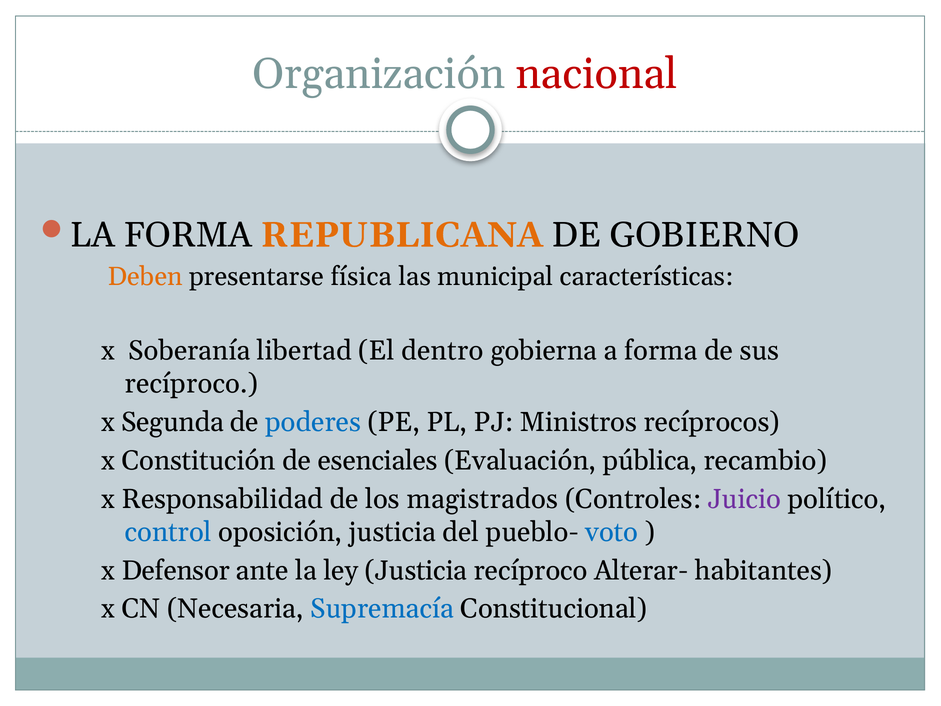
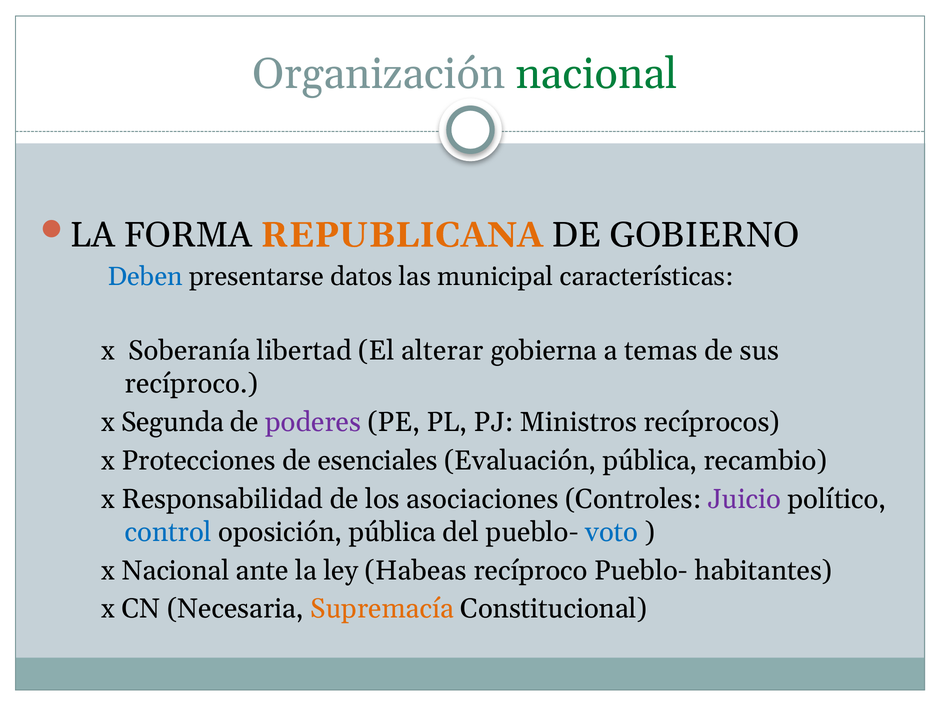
nacional at (597, 74) colour: red -> green
Deben colour: orange -> blue
física: física -> datos
dentro: dentro -> alterar
a forma: forma -> temas
poderes colour: blue -> purple
Constitución: Constitución -> Protecciones
magistrados: magistrados -> asociaciones
oposición justicia: justicia -> pública
x Defensor: Defensor -> Nacional
ley Justicia: Justicia -> Habeas
recíproco Alterar-: Alterar- -> Pueblo-
Supremacía colour: blue -> orange
